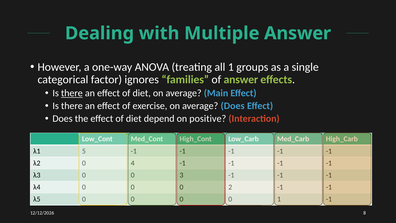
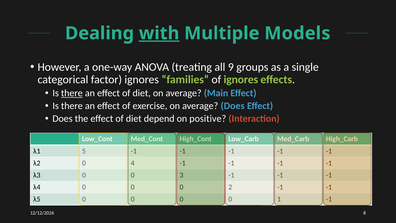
with underline: none -> present
Multiple Answer: Answer -> Models
all 1: 1 -> 9
of answer: answer -> ignores
